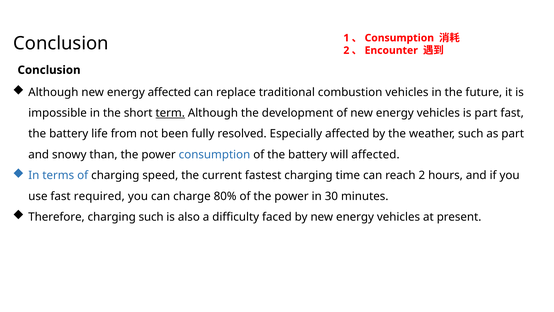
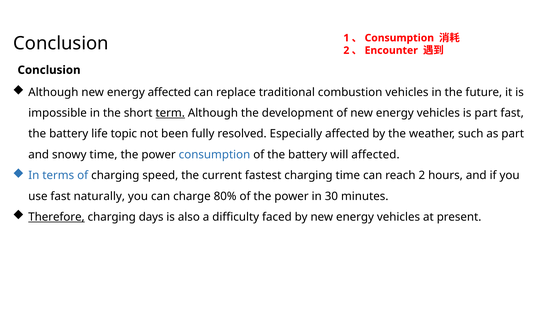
from: from -> topic
snowy than: than -> time
required: required -> naturally
Therefore underline: none -> present
charging such: such -> days
